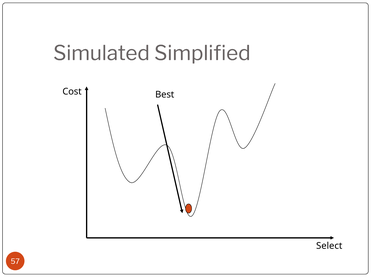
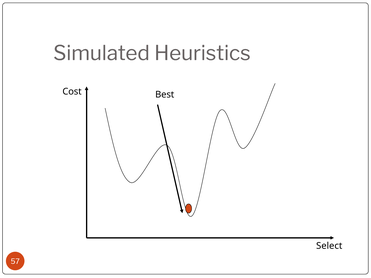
Simplified: Simplified -> Heuristics
